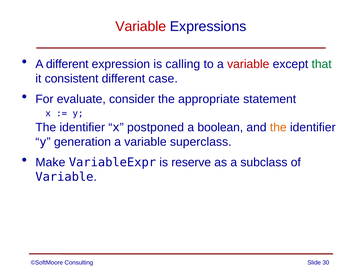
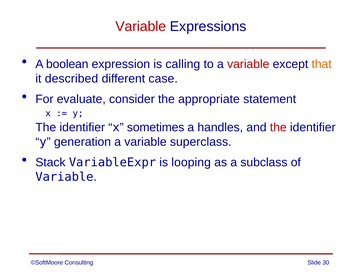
A different: different -> boolean
that colour: green -> orange
consistent: consistent -> described
postponed: postponed -> sometimes
boolean: boolean -> handles
the at (278, 127) colour: orange -> red
Make: Make -> Stack
reserve: reserve -> looping
